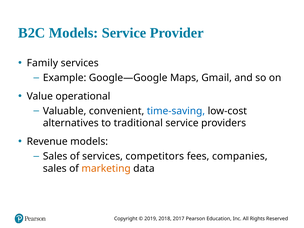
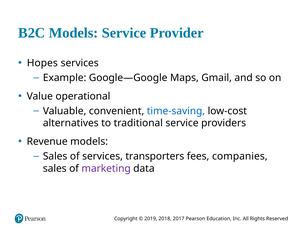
Family: Family -> Hopes
competitors: competitors -> transporters
marketing colour: orange -> purple
